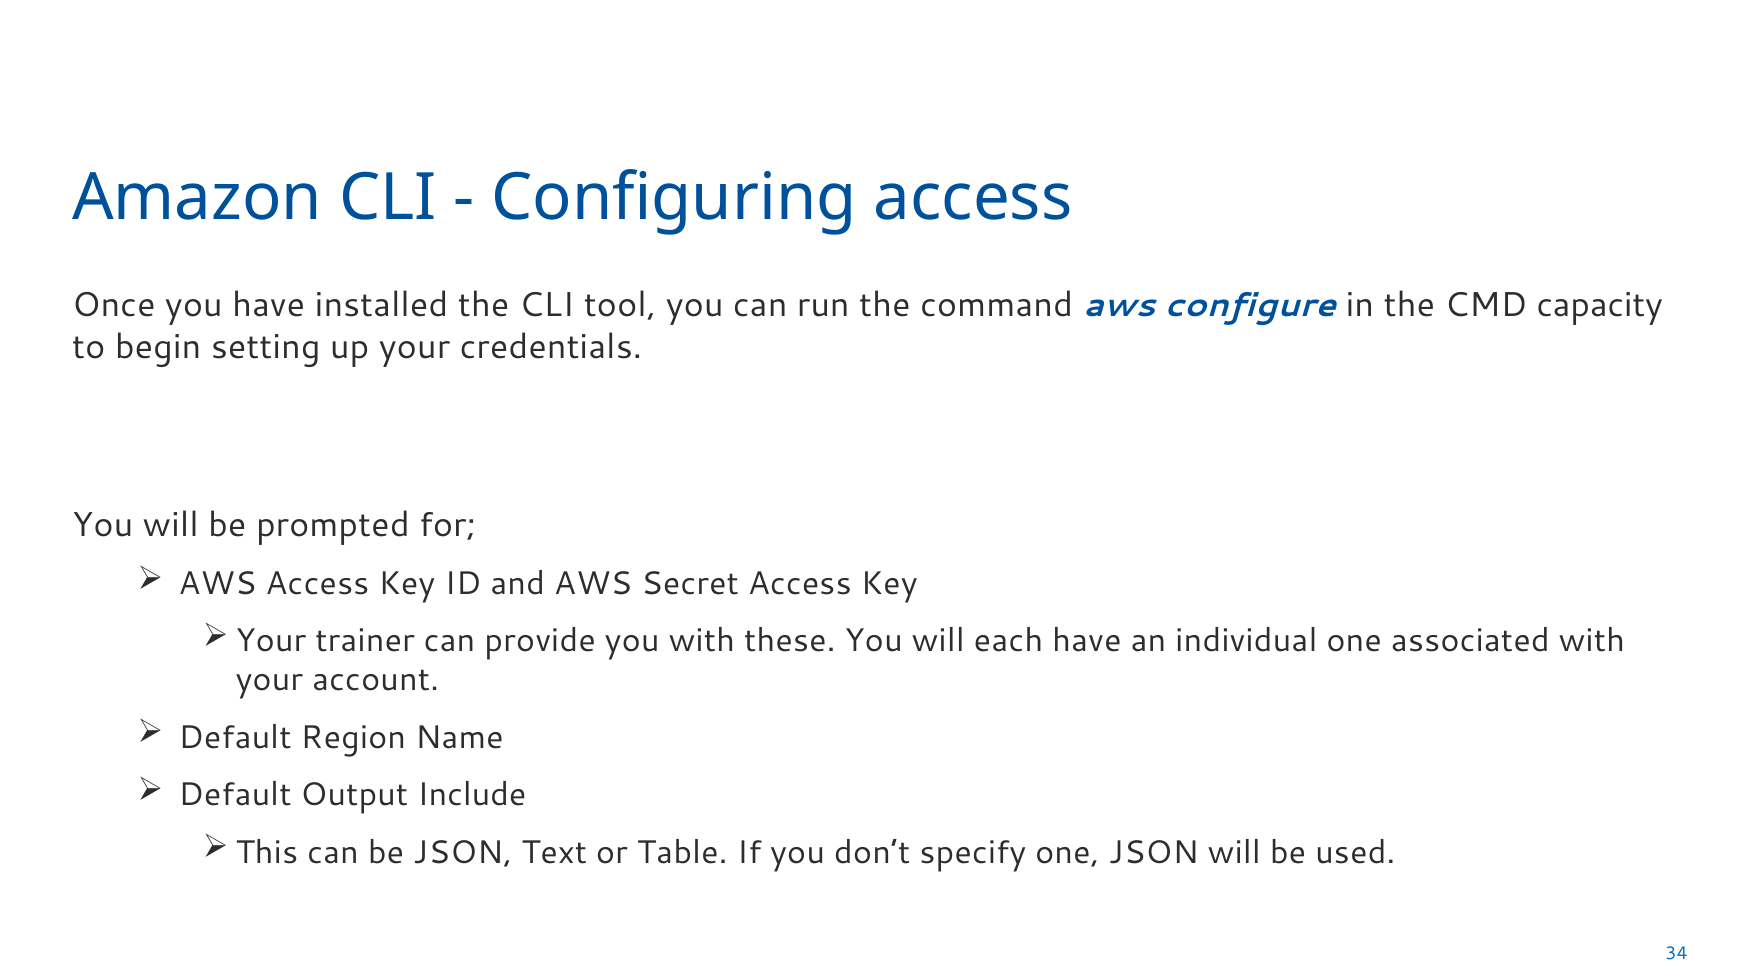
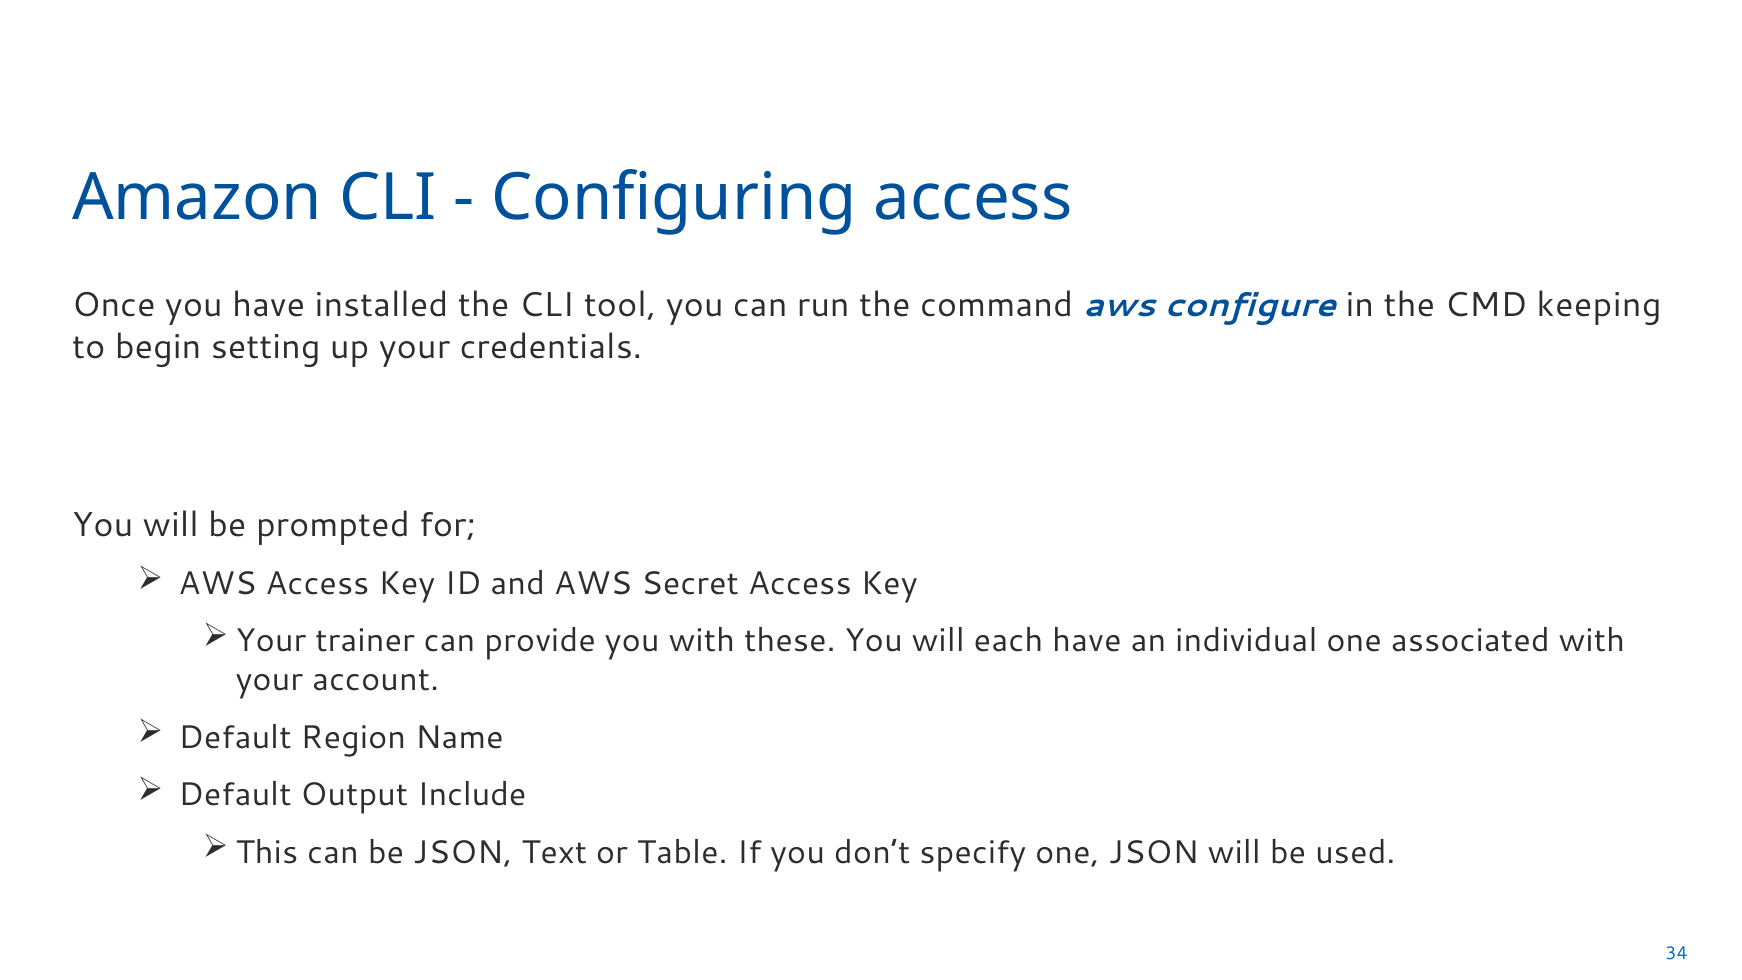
capacity: capacity -> keeping
